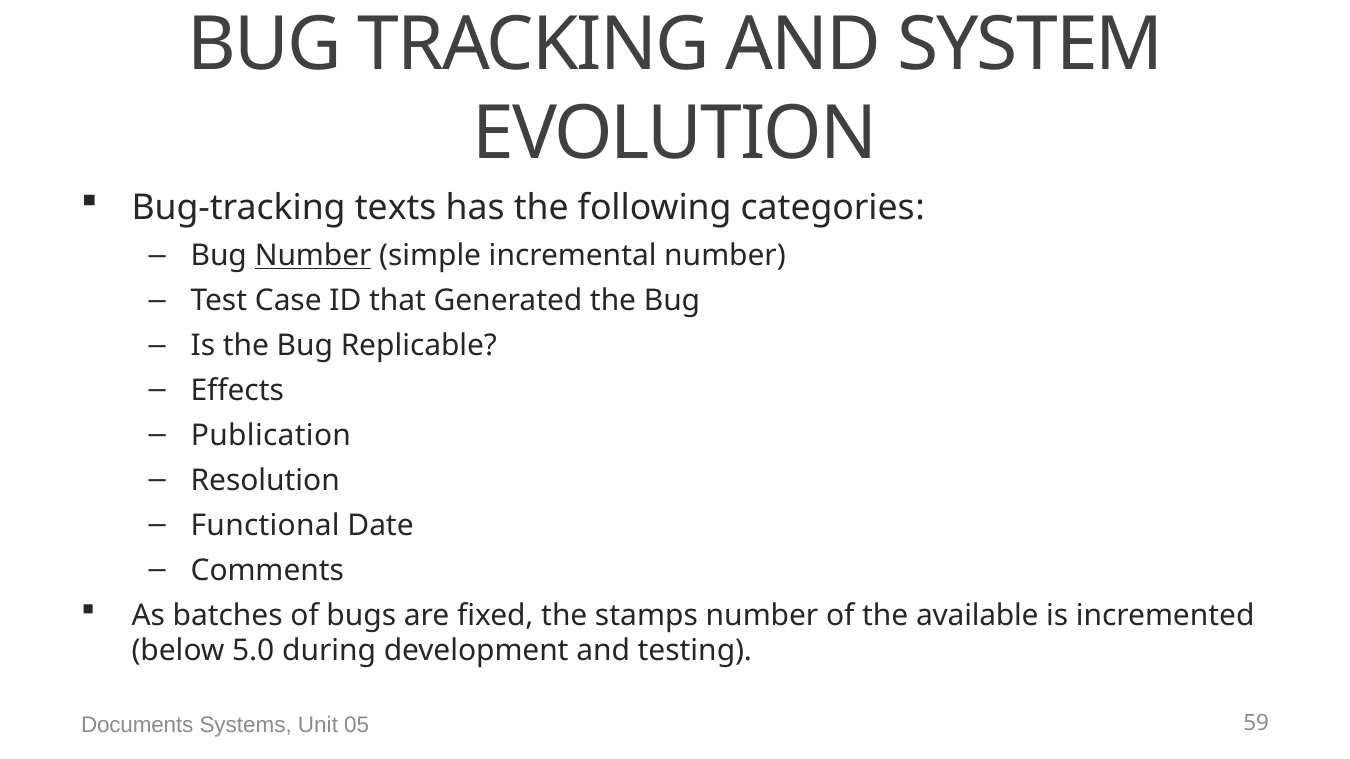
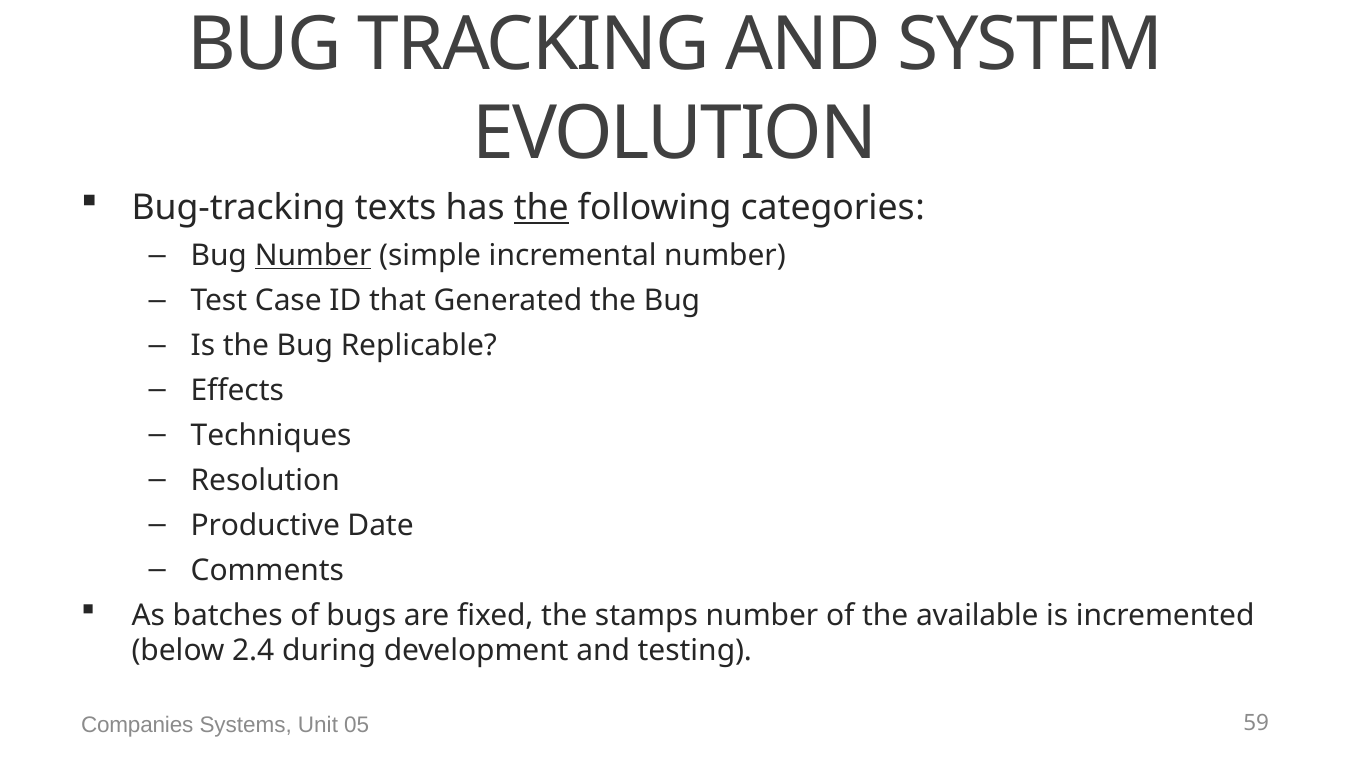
the at (541, 208) underline: none -> present
Publication: Publication -> Techniques
Functional: Functional -> Productive
5.0: 5.0 -> 2.4
Documents: Documents -> Companies
